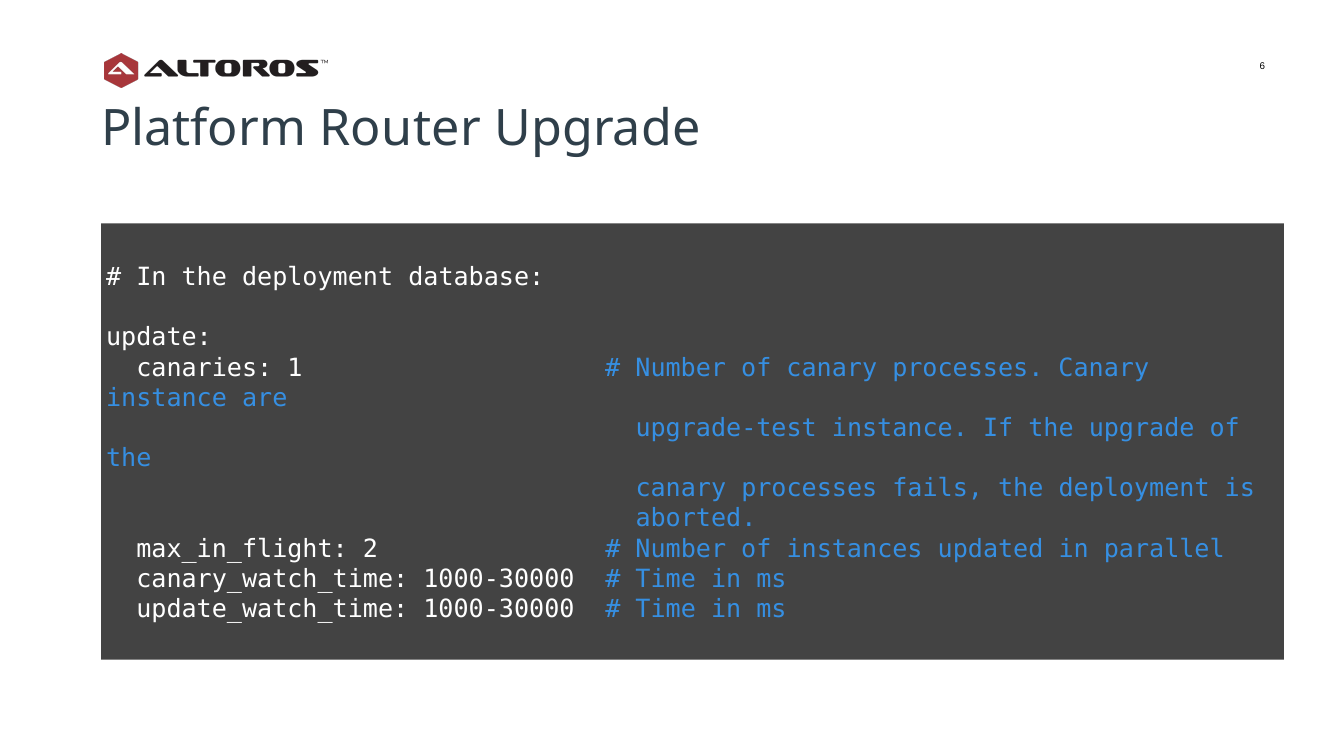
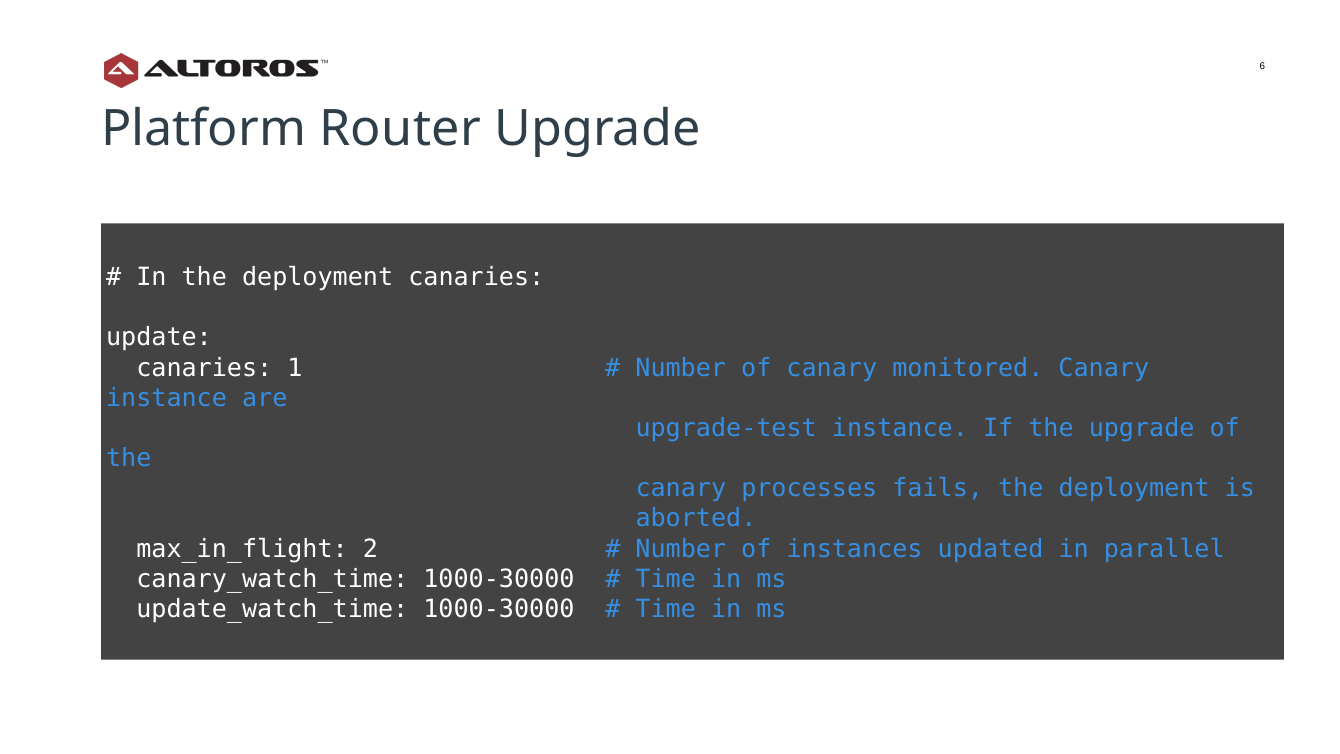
deployment database: database -> canaries
of canary processes: processes -> monitored
